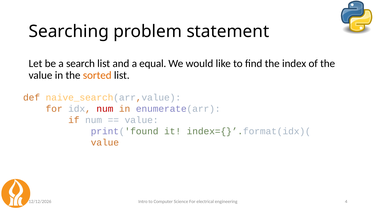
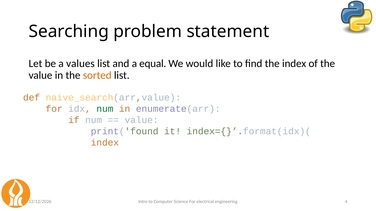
search: search -> values
num at (105, 109) colour: red -> green
value at (105, 143): value -> index
